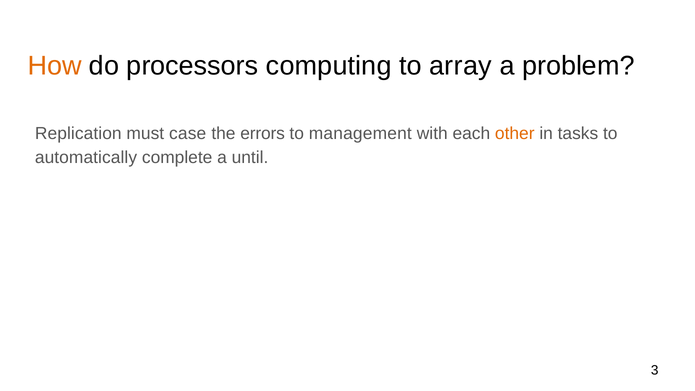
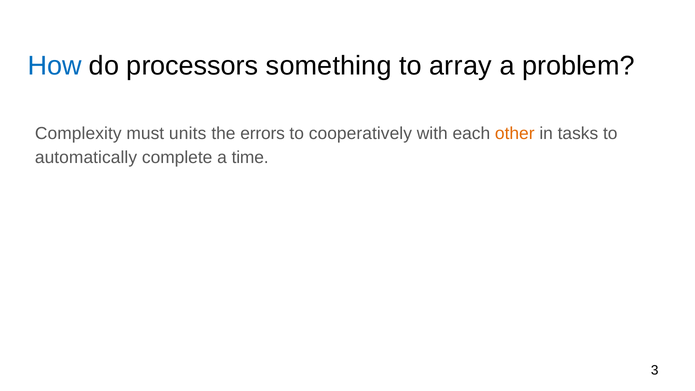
How colour: orange -> blue
computing: computing -> something
Replication: Replication -> Complexity
case: case -> units
management: management -> cooperatively
until: until -> time
